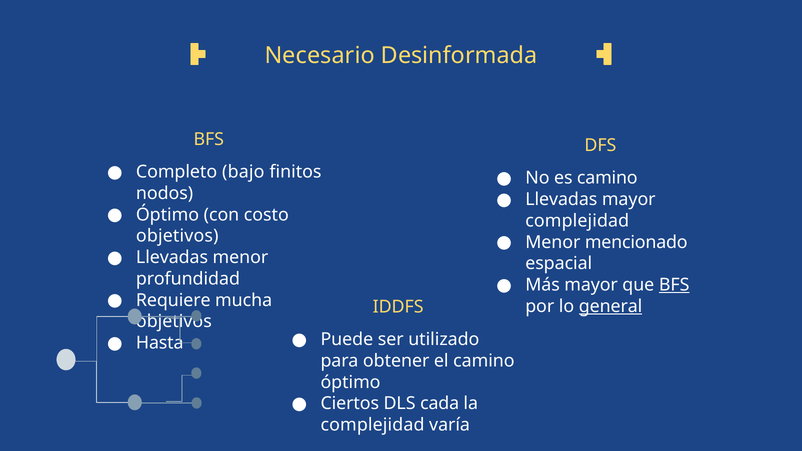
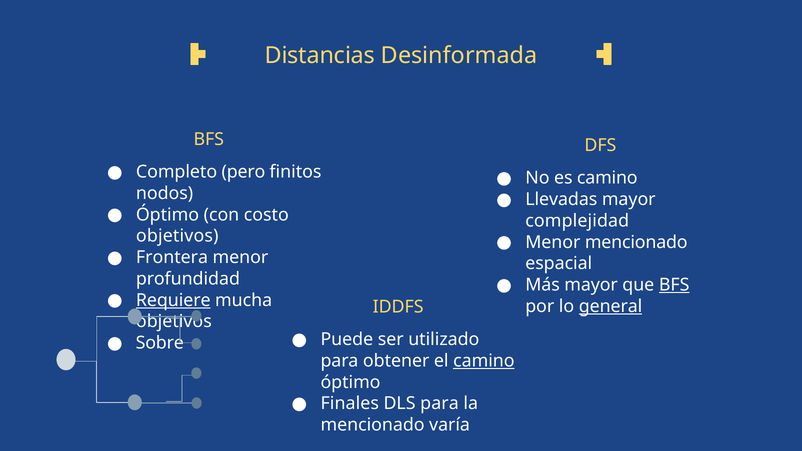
Necesario: Necesario -> Distancias
bajo: bajo -> pero
Llevadas at (172, 258): Llevadas -> Frontera
Requiere underline: none -> present
Hasta: Hasta -> Sobre
camino at (484, 361) underline: none -> present
Ciertos: Ciertos -> Finales
DLS cada: cada -> para
complejidad at (373, 425): complejidad -> mencionado
